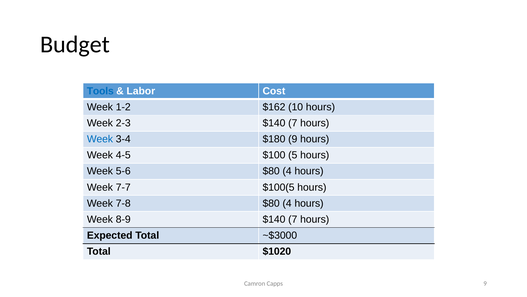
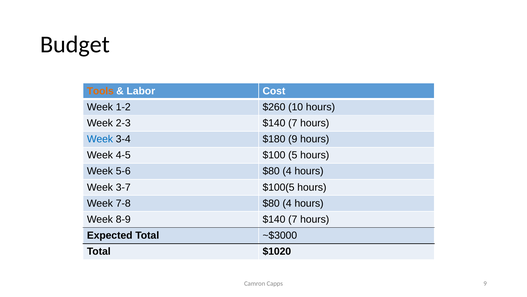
Tools colour: blue -> orange
$162: $162 -> $260
7-7: 7-7 -> 3-7
